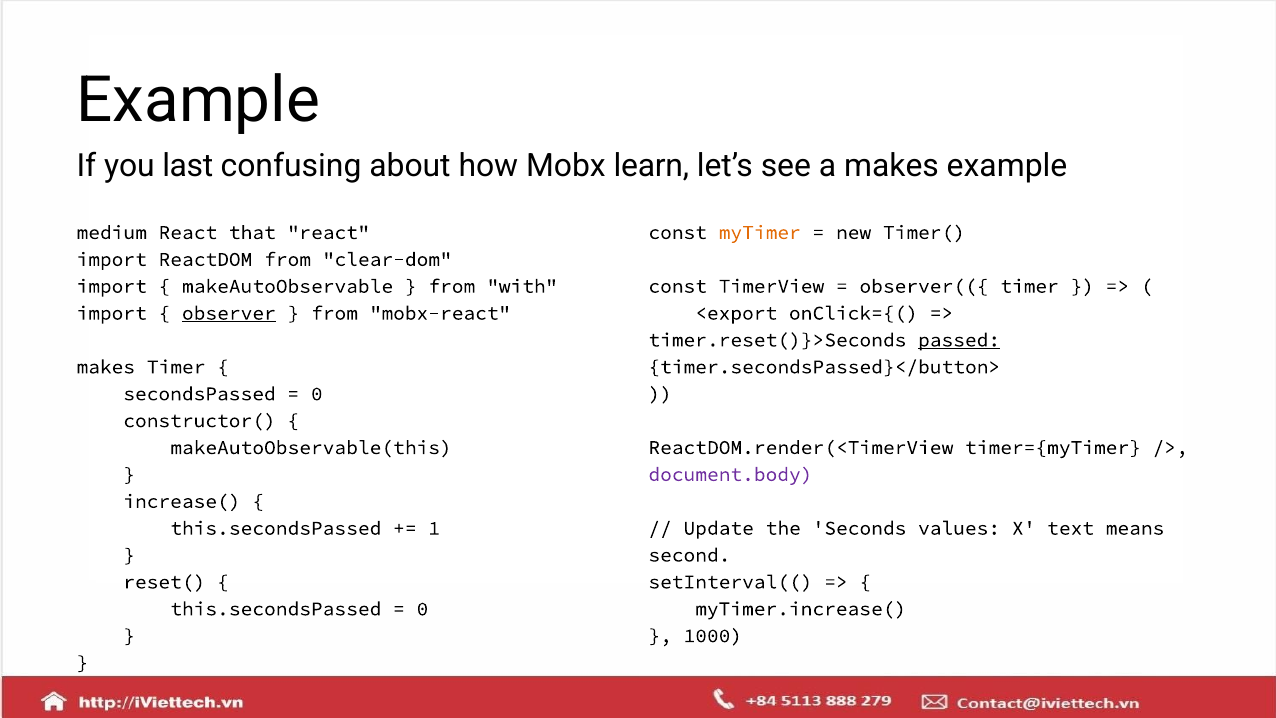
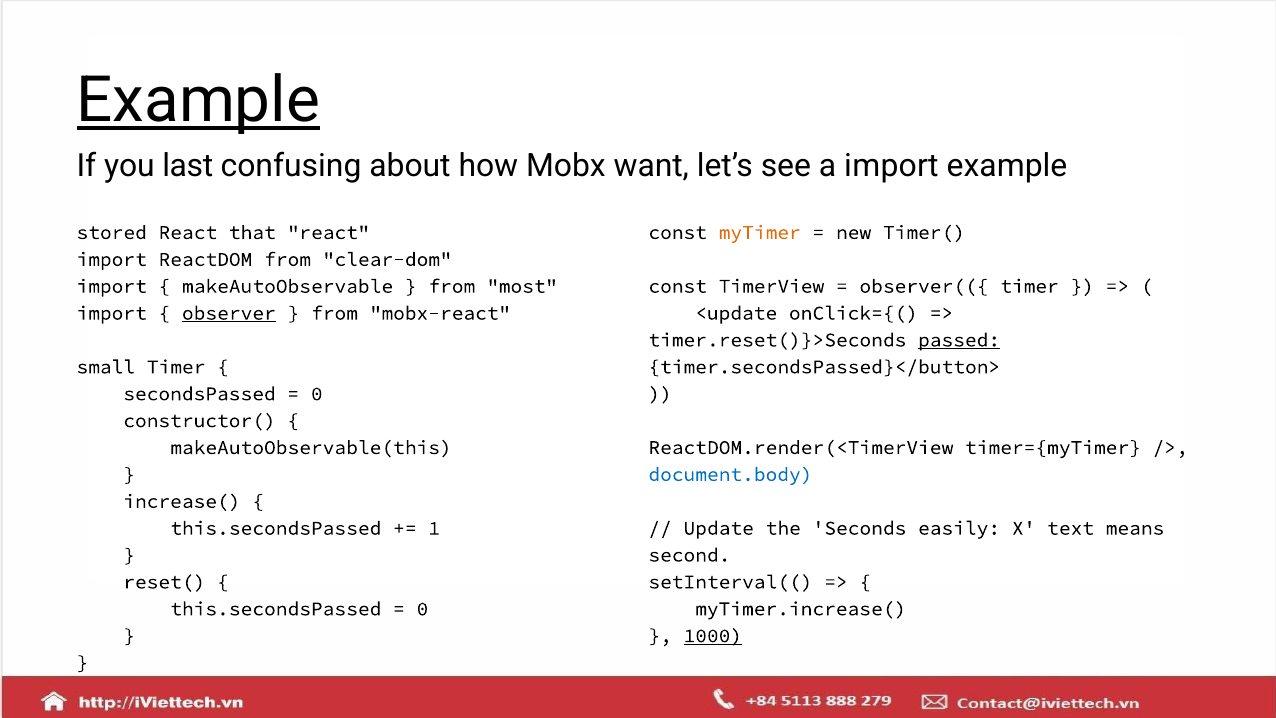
Example at (198, 101) underline: none -> present
learn: learn -> want
a makes: makes -> import
medium: medium -> stored
with: with -> most
<export: <export -> <update
makes at (106, 367): makes -> small
document.body colour: purple -> blue
values: values -> easily
1000 underline: none -> present
